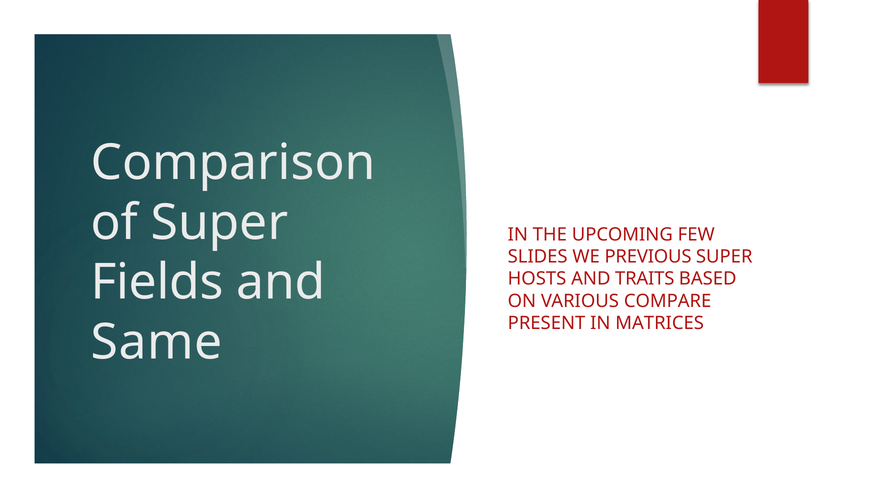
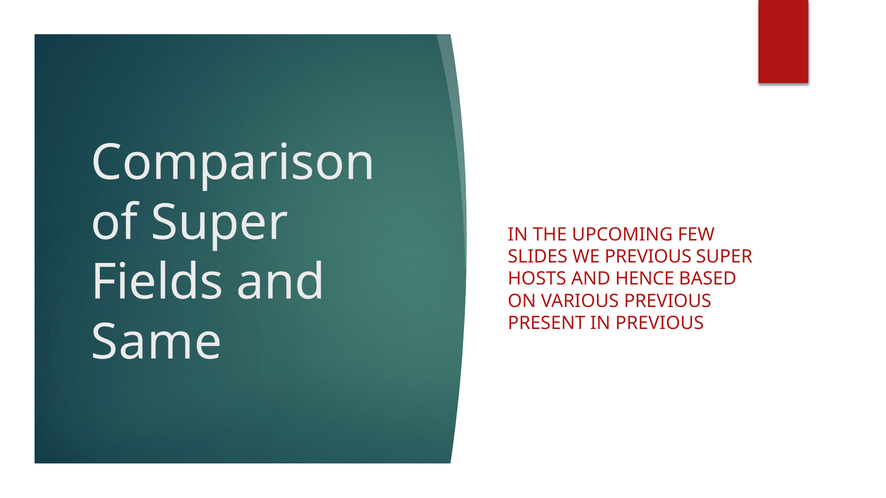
TRAITS: TRAITS -> HENCE
VARIOUS COMPARE: COMPARE -> PREVIOUS
IN MATRICES: MATRICES -> PREVIOUS
